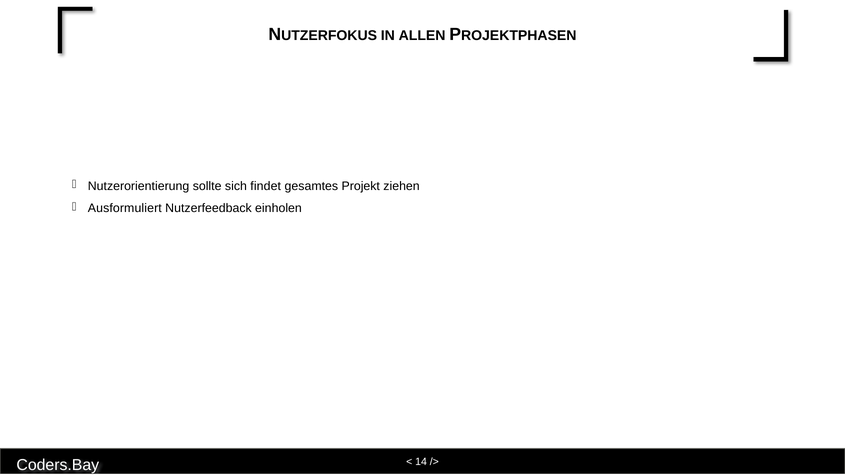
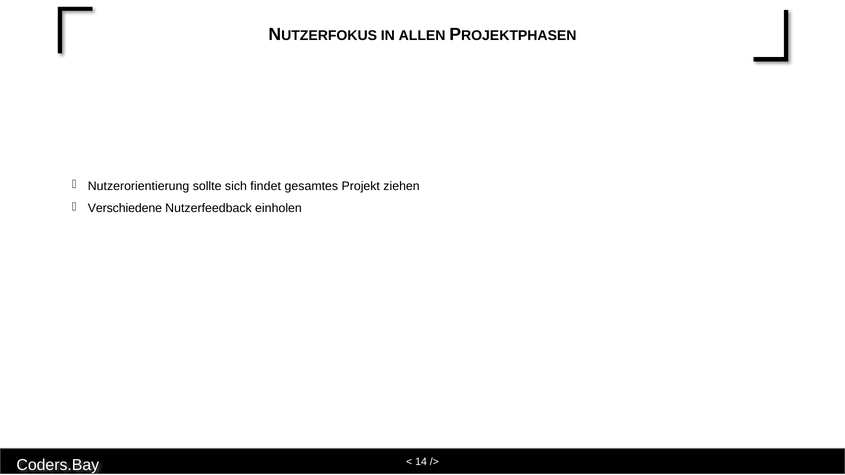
Ausformuliert: Ausformuliert -> Verschiedene
